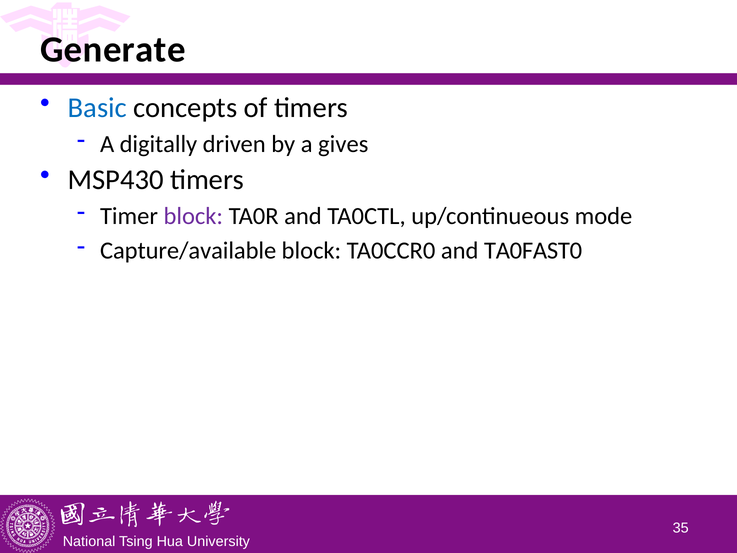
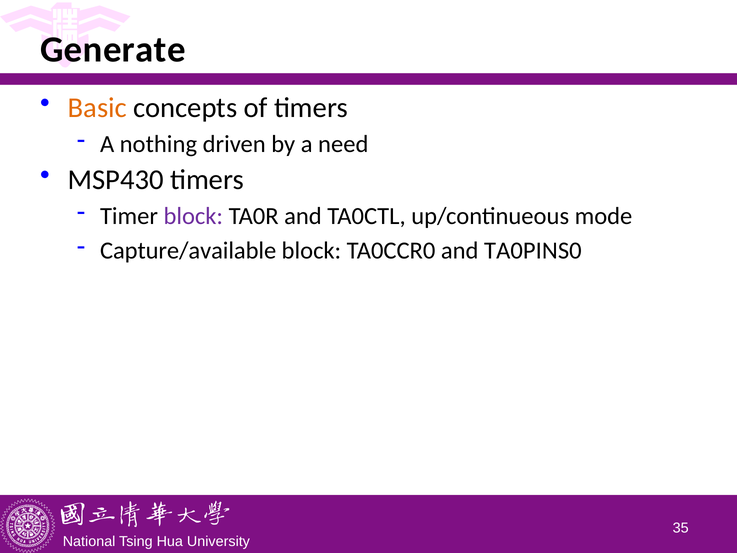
Basic colour: blue -> orange
digitally: digitally -> nothing
gives: gives -> need
TA0FAST0: TA0FAST0 -> TA0PINS0
